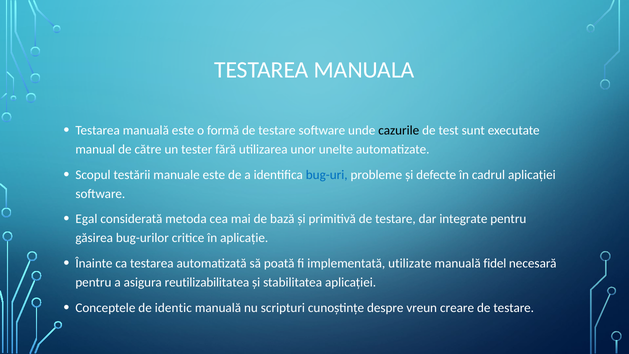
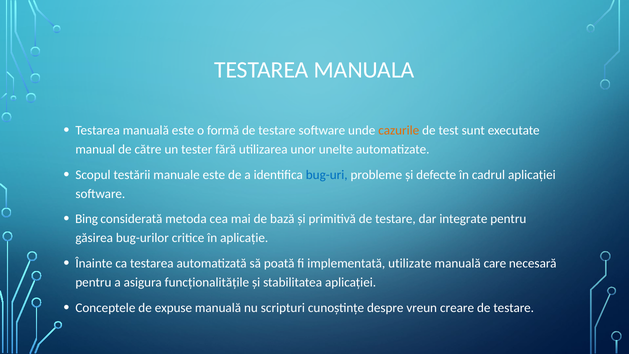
cazurile colour: black -> orange
Egal: Egal -> Bing
fidel: fidel -> care
reutilizabilitatea: reutilizabilitatea -> funcționalitățile
identic: identic -> expuse
